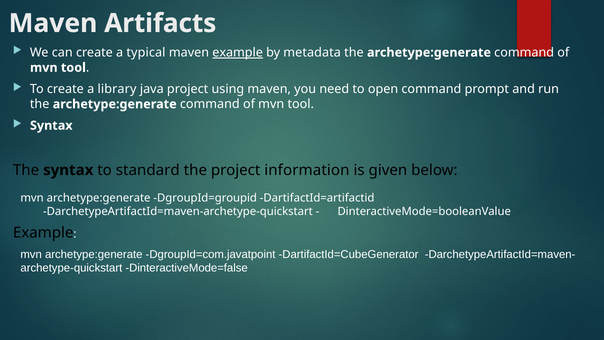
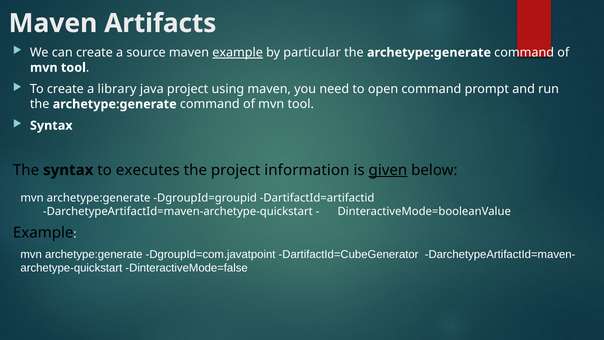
typical: typical -> source
metadata: metadata -> particular
standard: standard -> executes
given underline: none -> present
